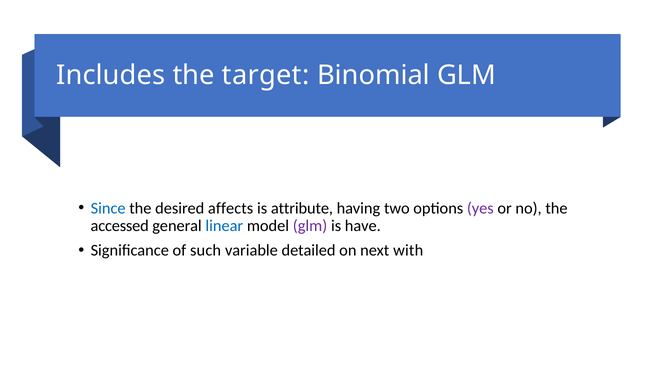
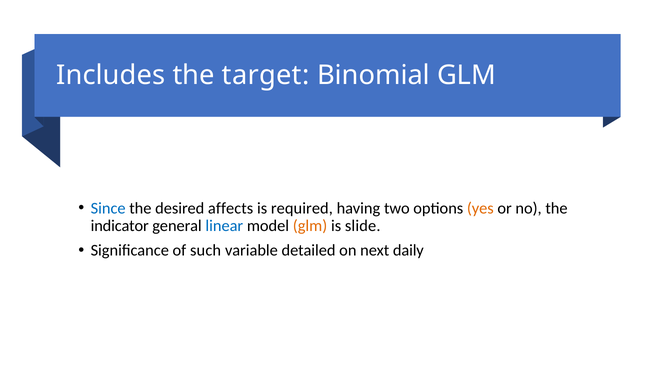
attribute: attribute -> required
yes colour: purple -> orange
accessed: accessed -> indicator
glm at (310, 226) colour: purple -> orange
have: have -> slide
with: with -> daily
